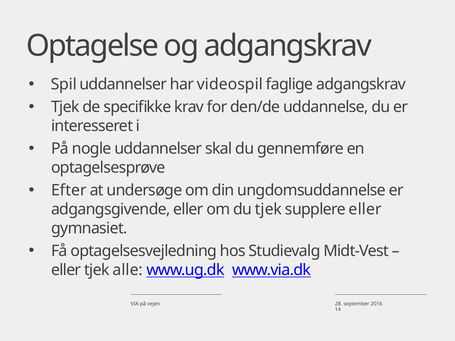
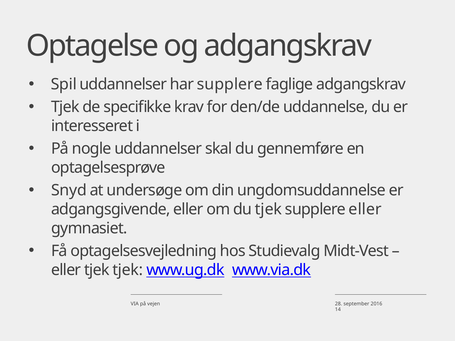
har videospil: videospil -> supplere
Efter: Efter -> Snyd
tjek alle: alle -> tjek
